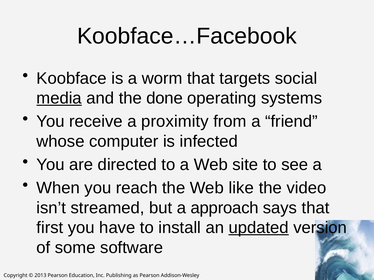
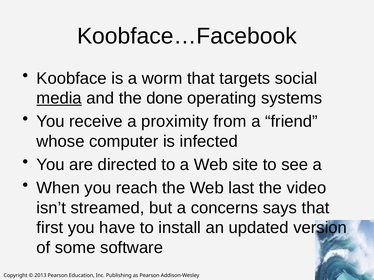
like: like -> last
approach: approach -> concerns
updated underline: present -> none
